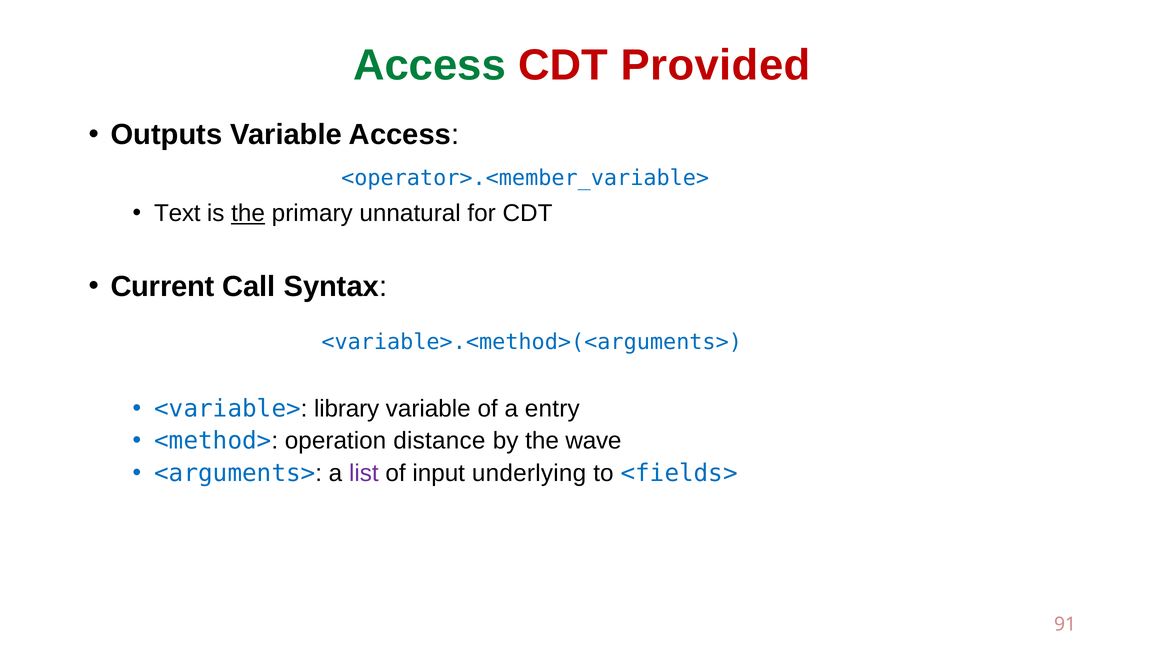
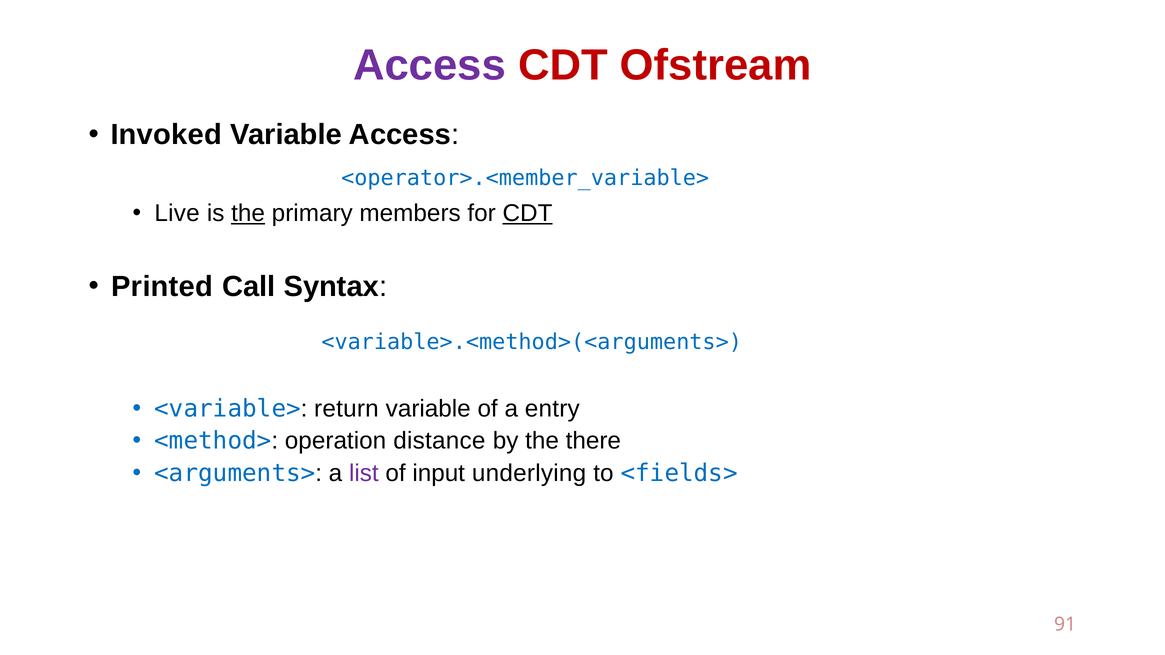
Access at (429, 65) colour: green -> purple
Provided: Provided -> Ofstream
Outputs: Outputs -> Invoked
Text: Text -> Live
unnatural: unnatural -> members
CDT at (527, 213) underline: none -> present
Current: Current -> Printed
library: library -> return
wave: wave -> there
